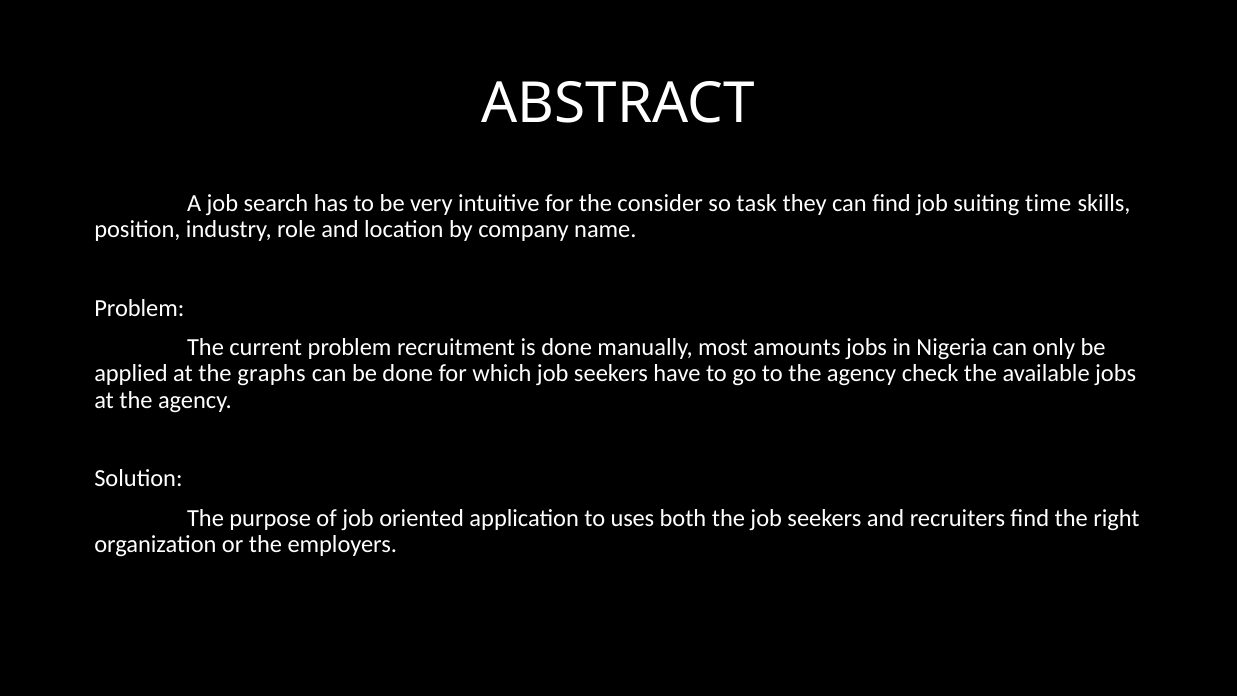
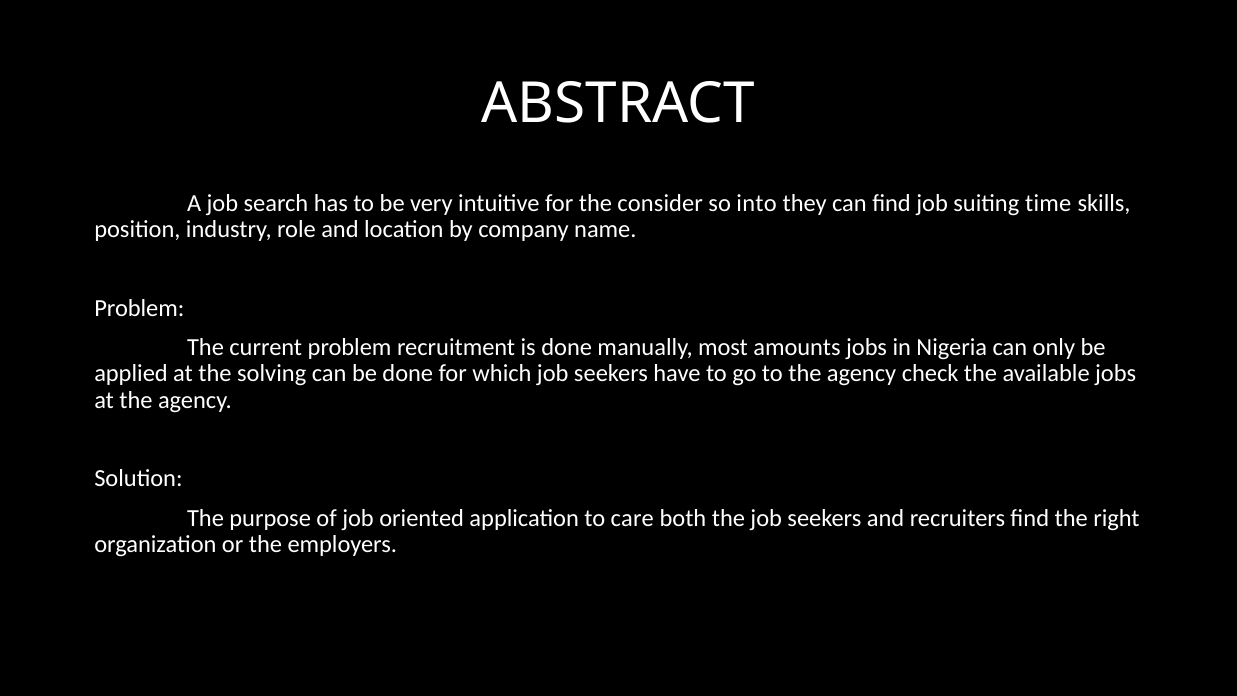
task: task -> into
graphs: graphs -> solving
uses: uses -> care
